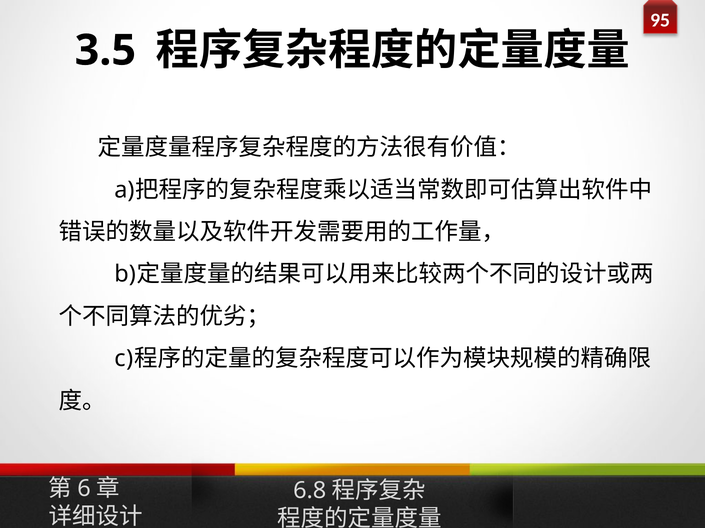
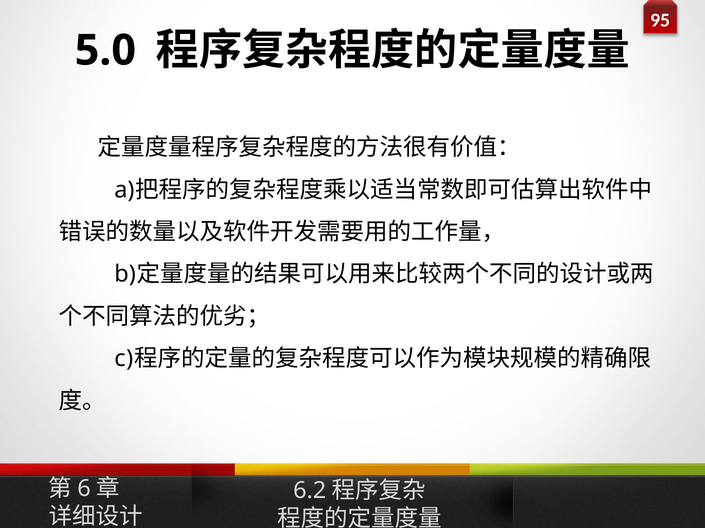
3.5: 3.5 -> 5.0
6.8: 6.8 -> 6.2
